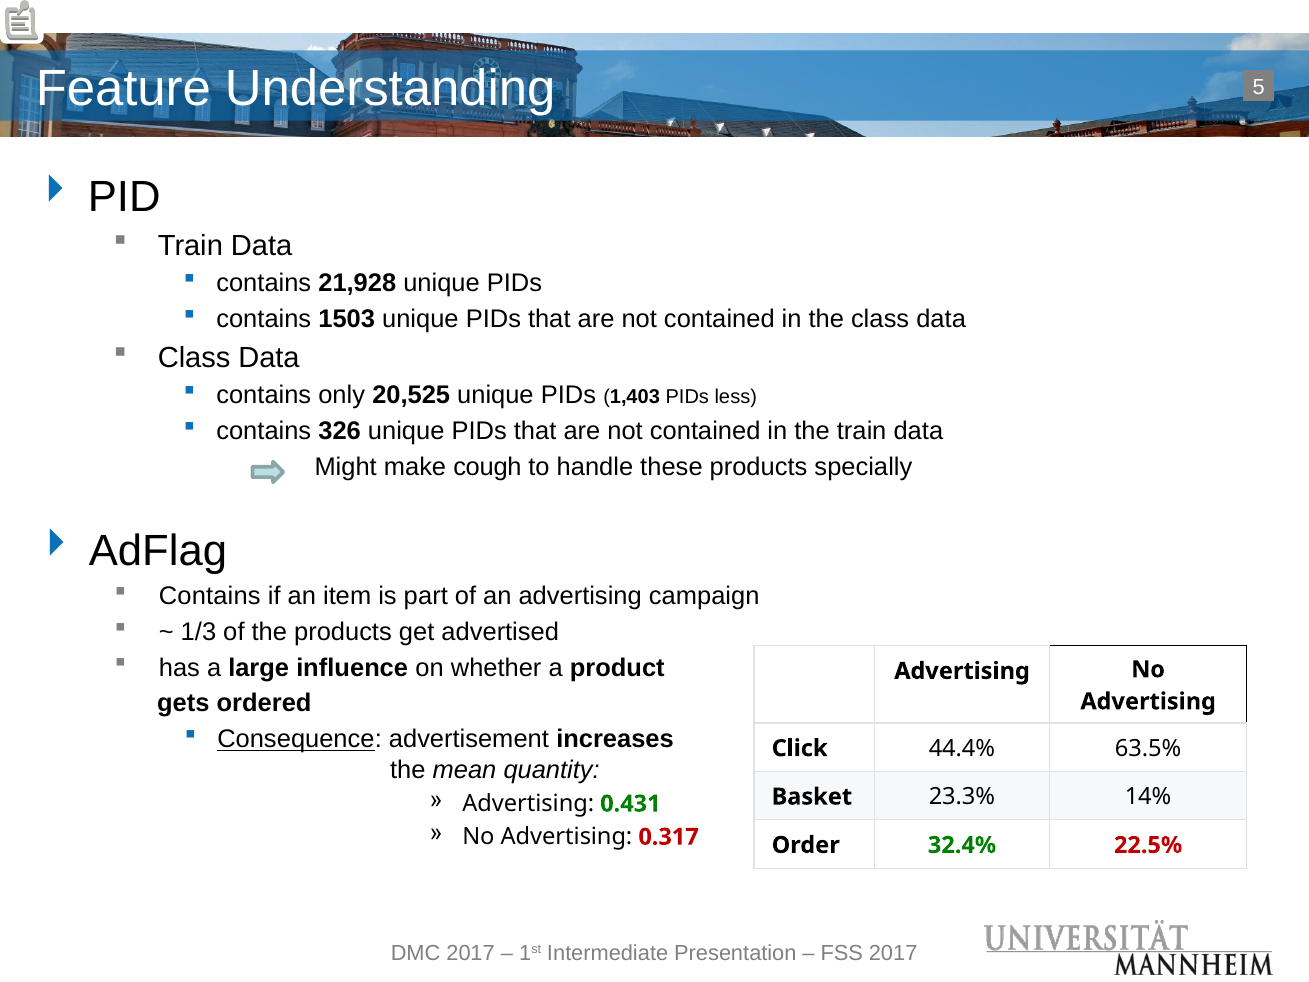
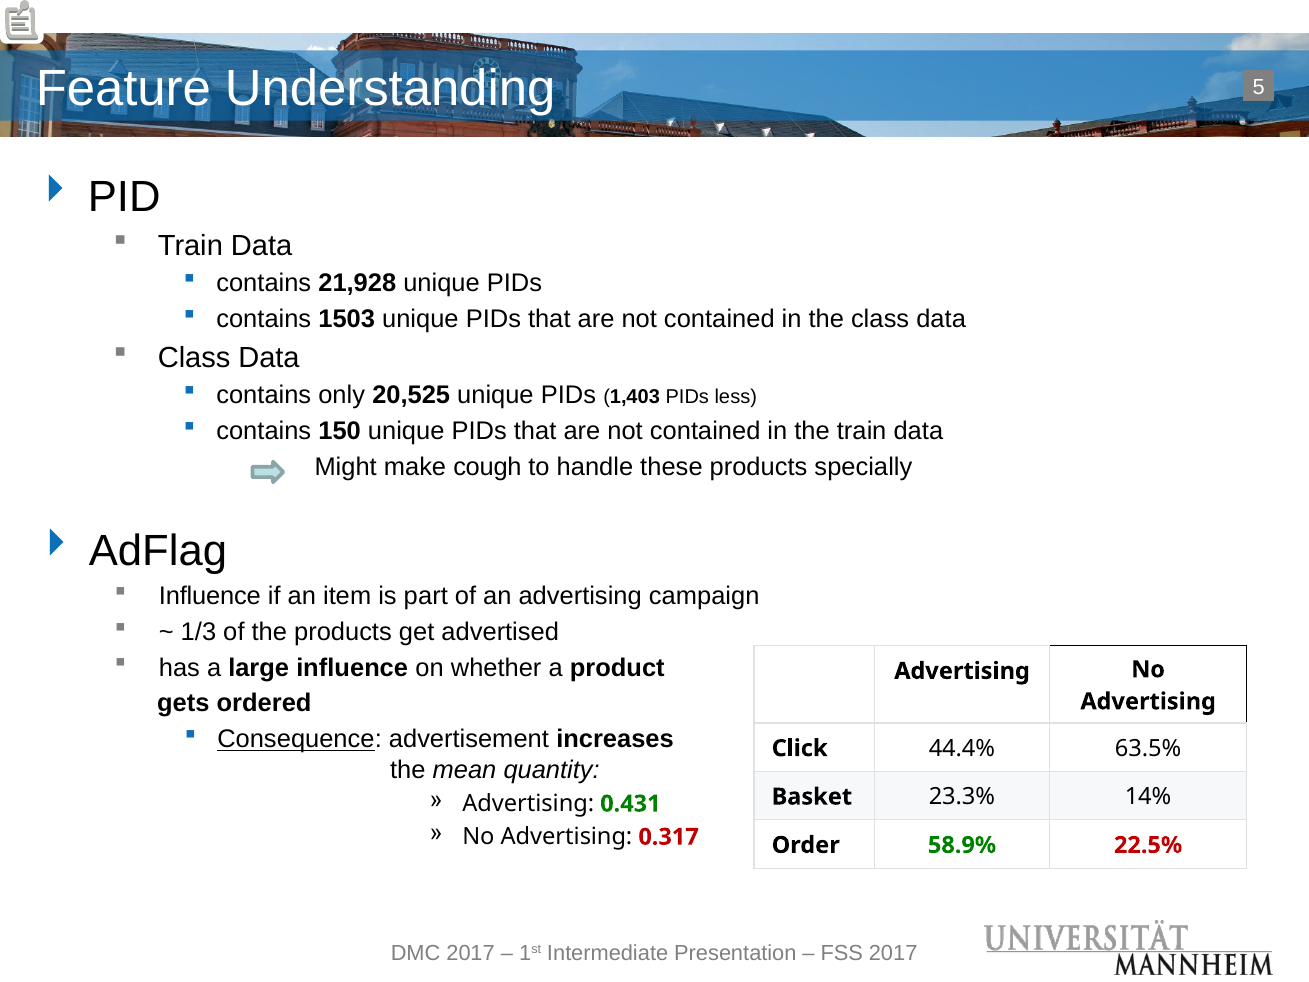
326: 326 -> 150
Contains at (210, 596): Contains -> Influence
32.4%: 32.4% -> 58.9%
